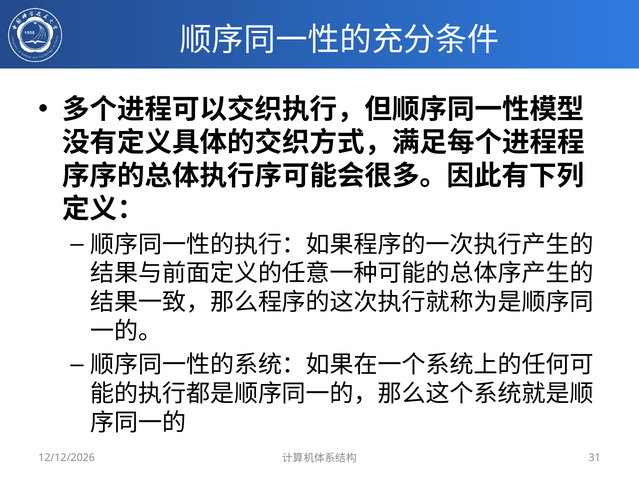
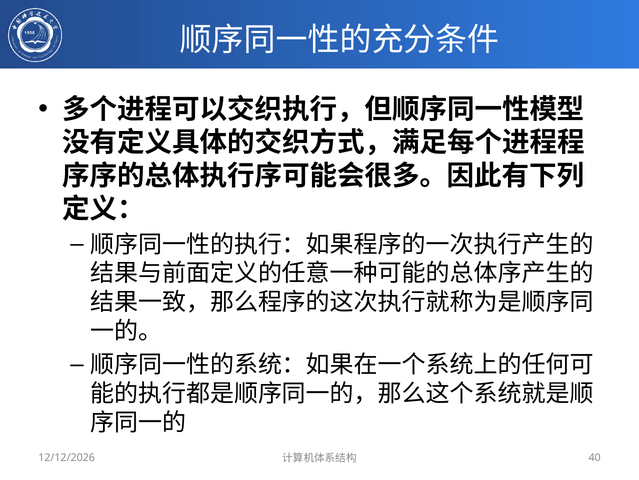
31: 31 -> 40
